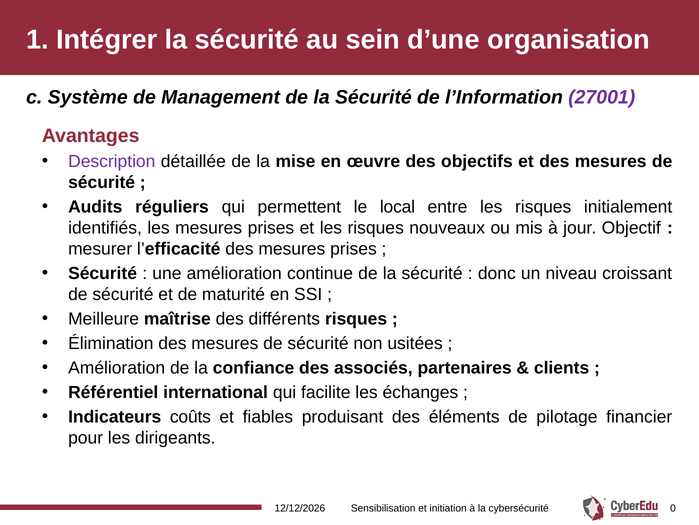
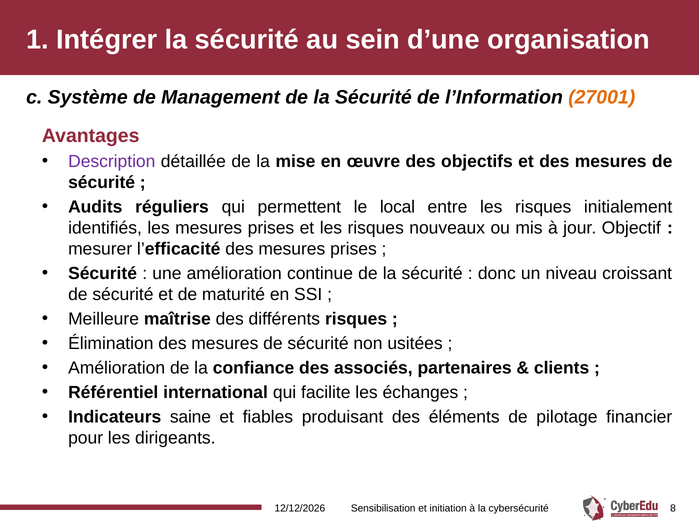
27001 colour: purple -> orange
coûts: coûts -> saine
0: 0 -> 8
